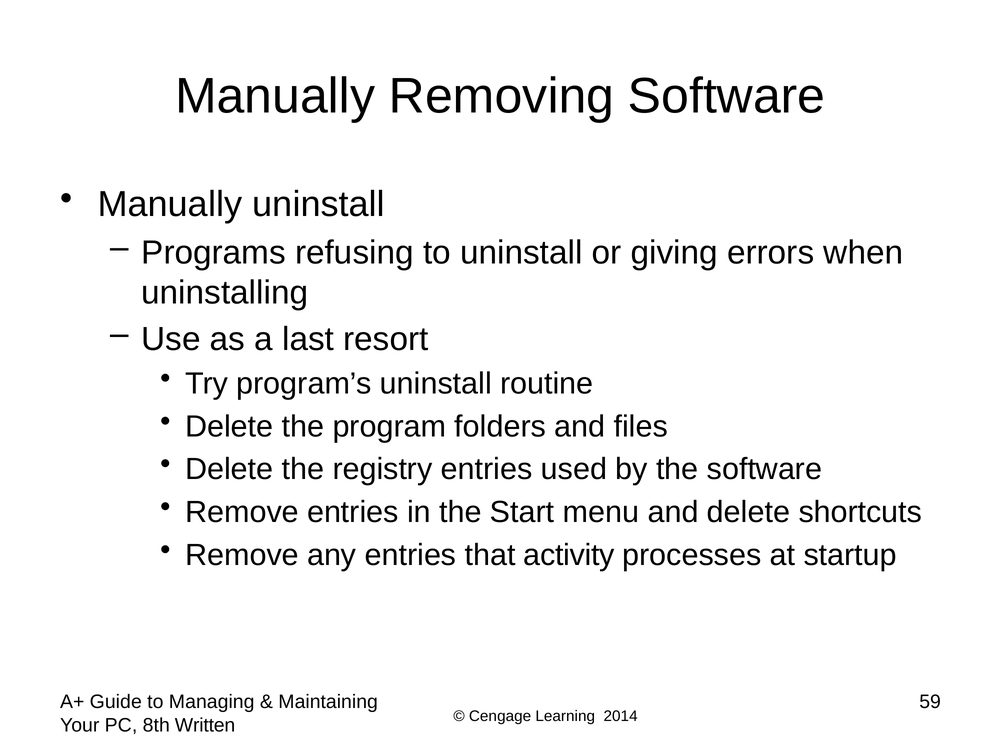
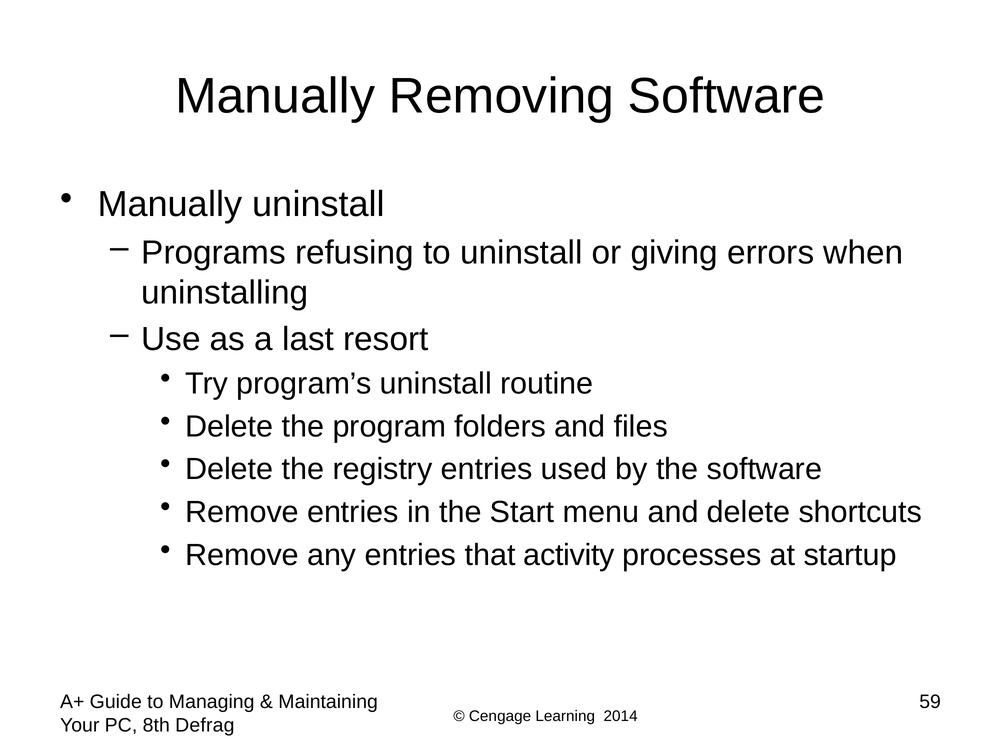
Written: Written -> Defrag
